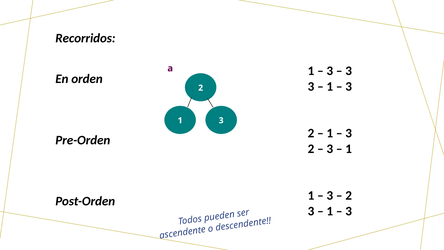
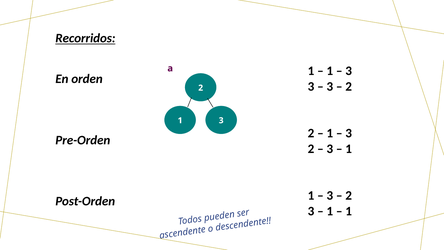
Recorridos underline: none -> present
3 at (330, 71): 3 -> 1
1 at (330, 86): 1 -> 3
3 at (349, 86): 3 -> 2
3 at (349, 211): 3 -> 1
